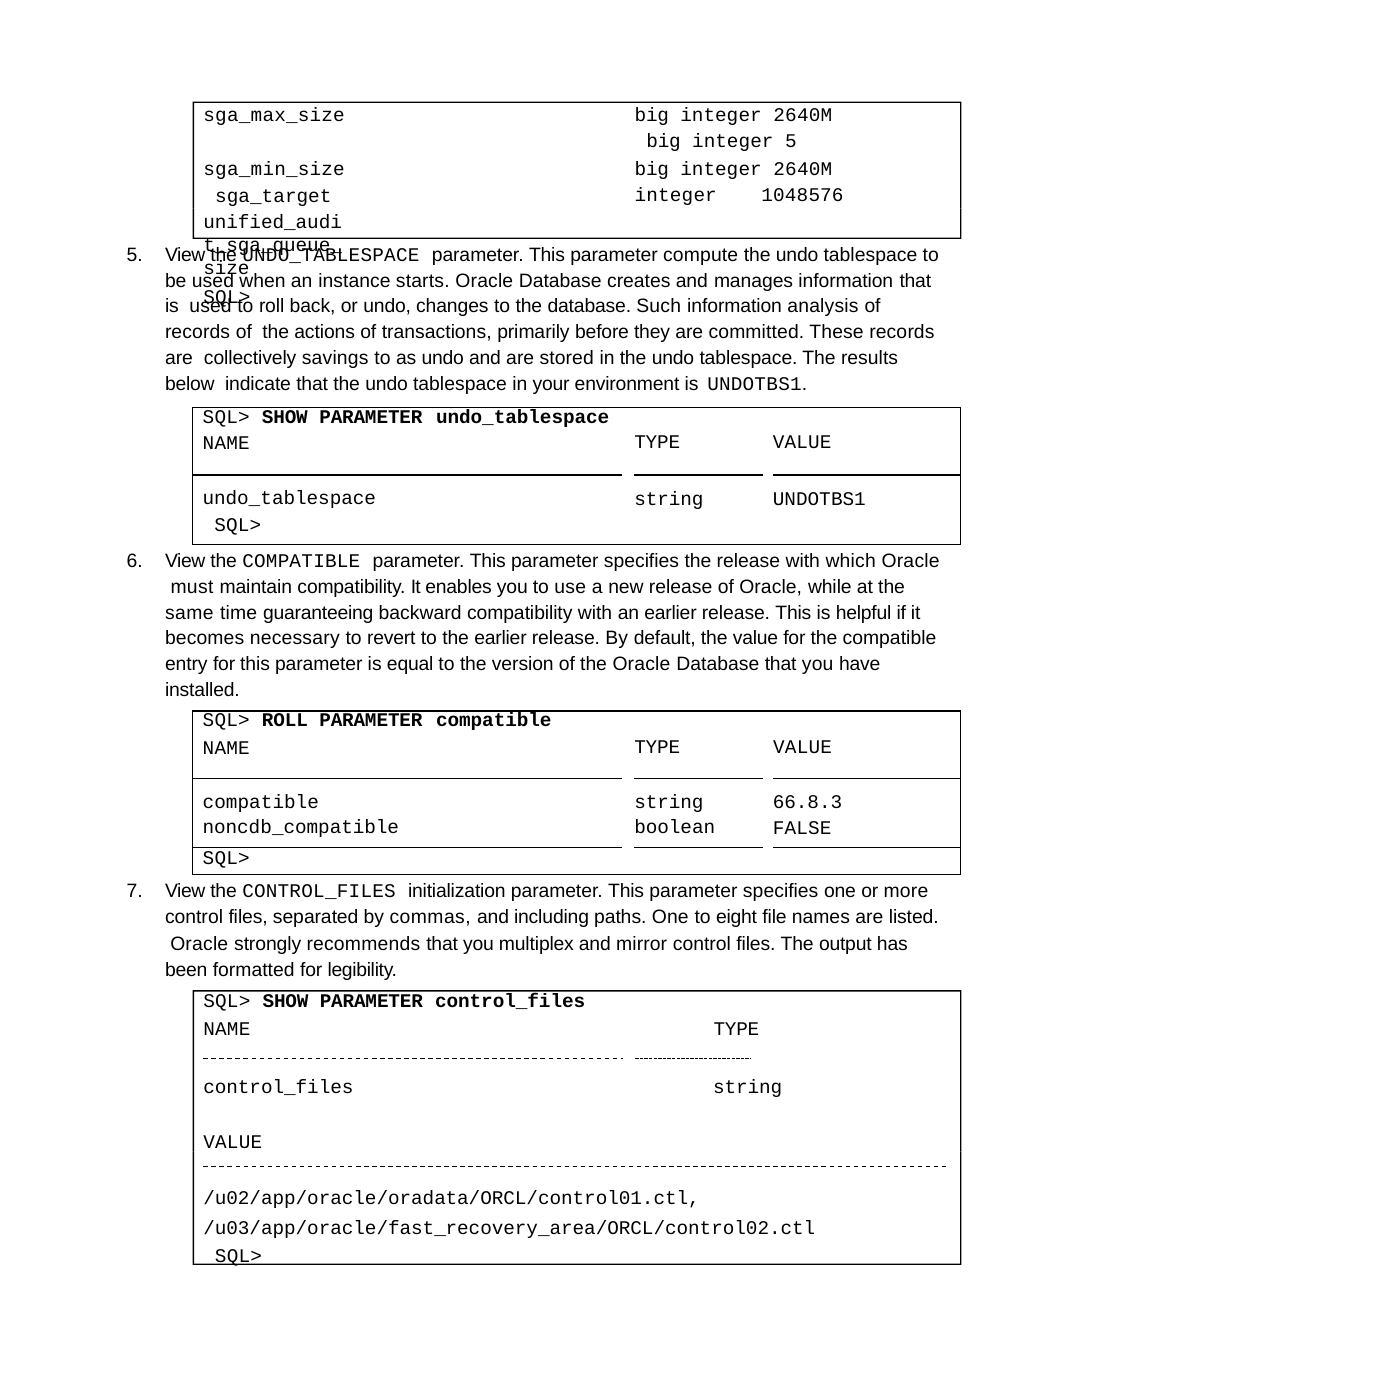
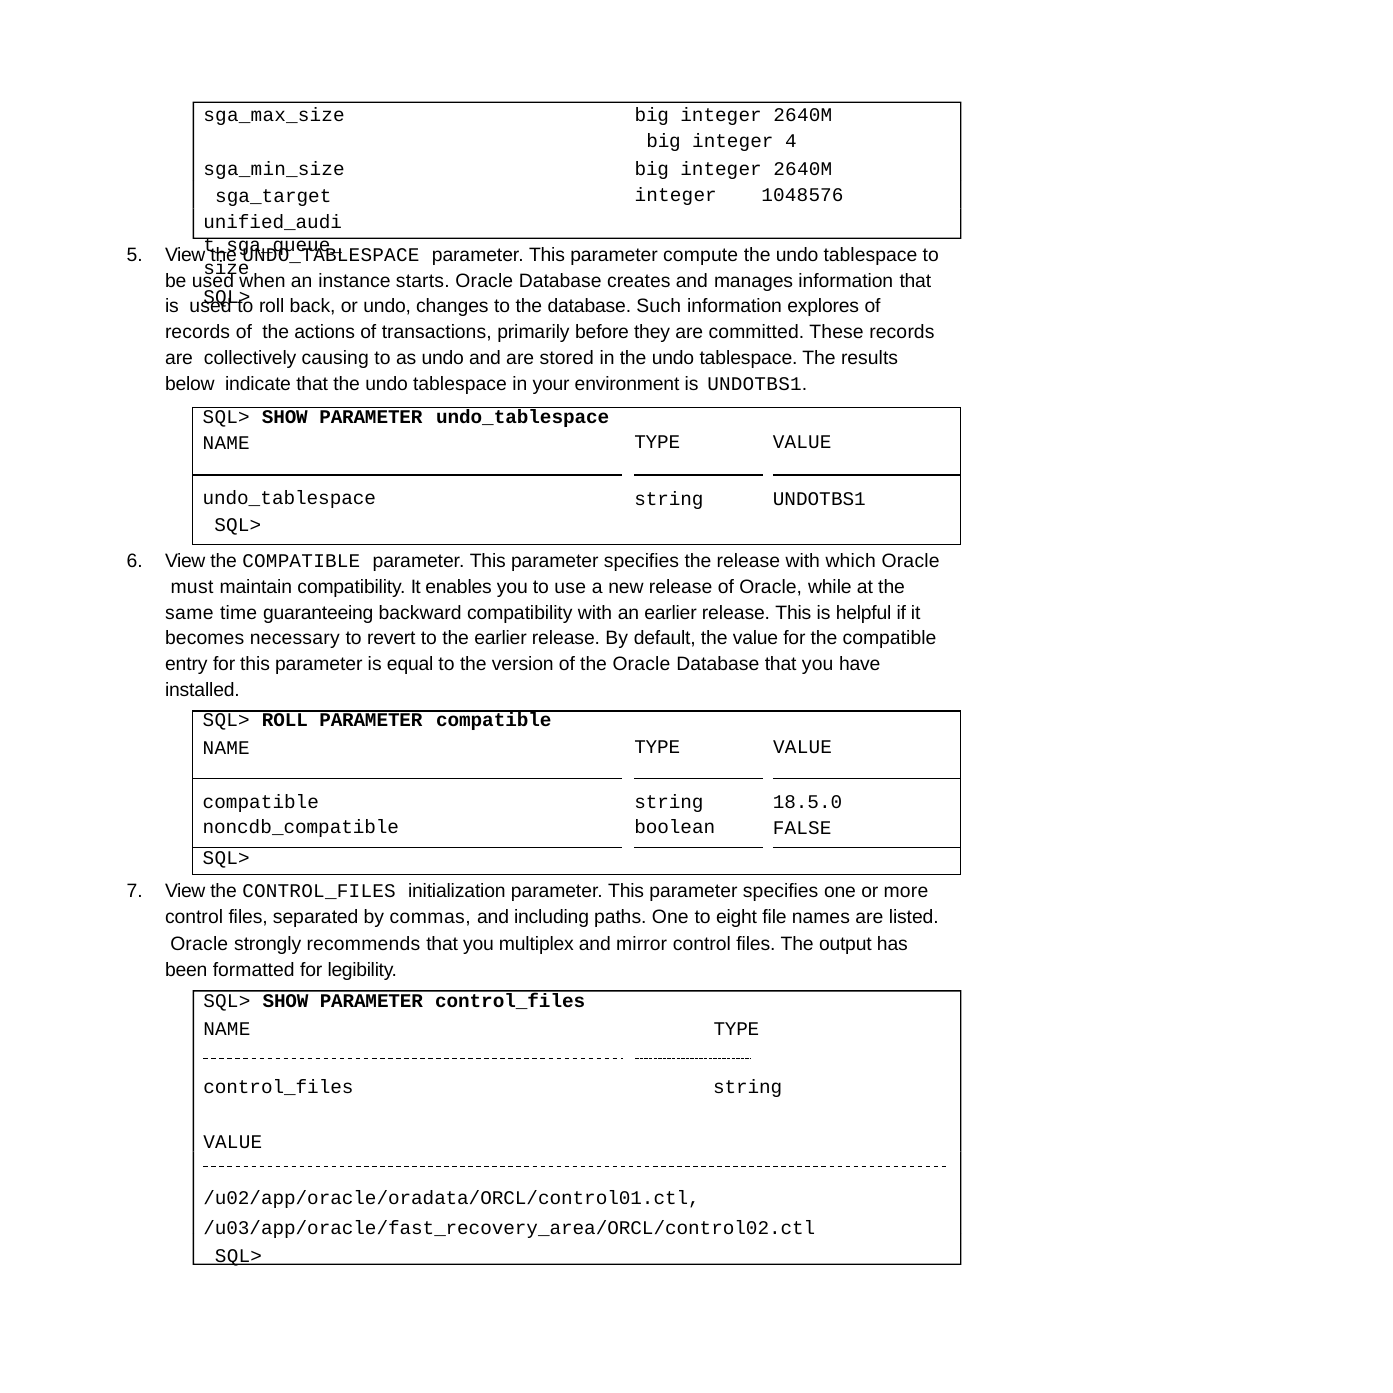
integer 5: 5 -> 4
analysis: analysis -> explores
savings: savings -> causing
66.8.3: 66.8.3 -> 18.5.0
